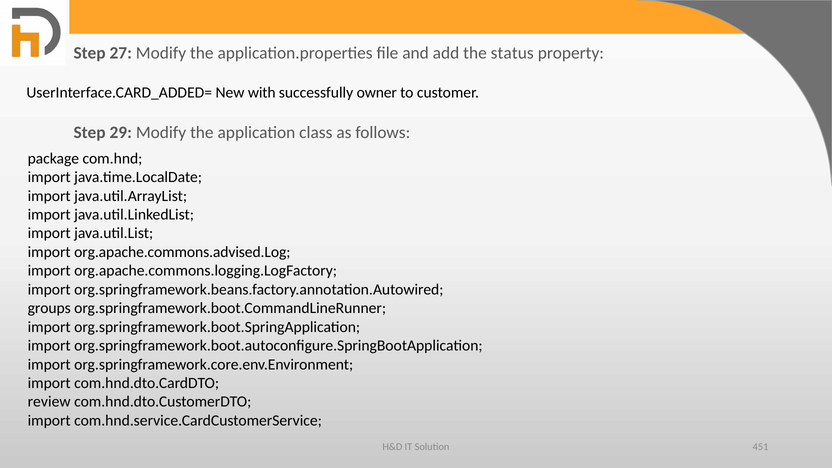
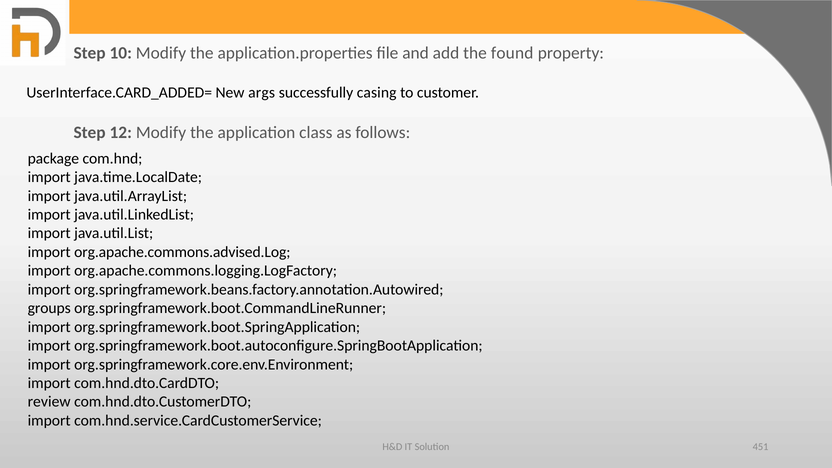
27: 27 -> 10
status: status -> found
with: with -> args
owner: owner -> casing
29: 29 -> 12
